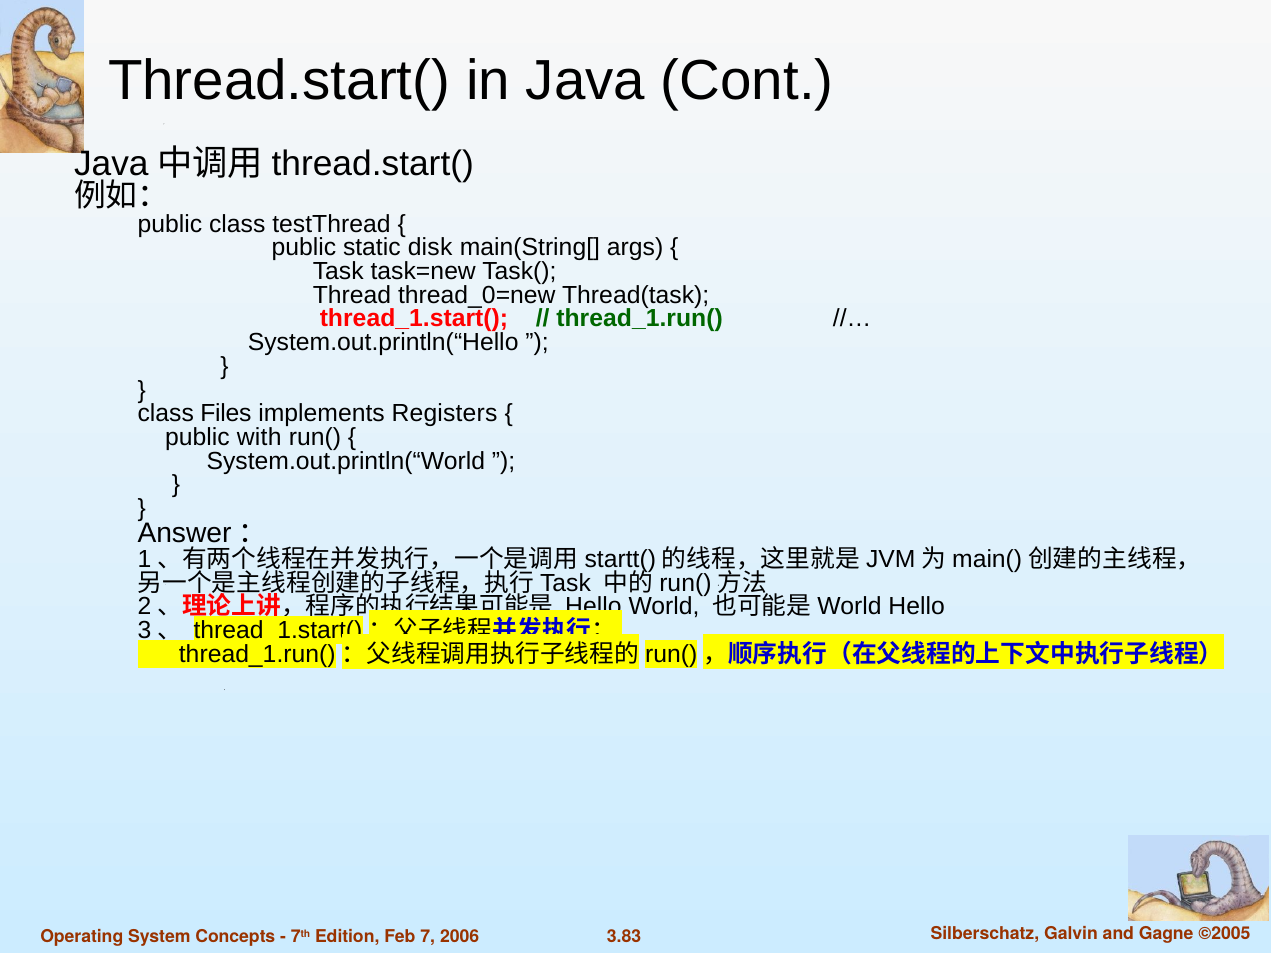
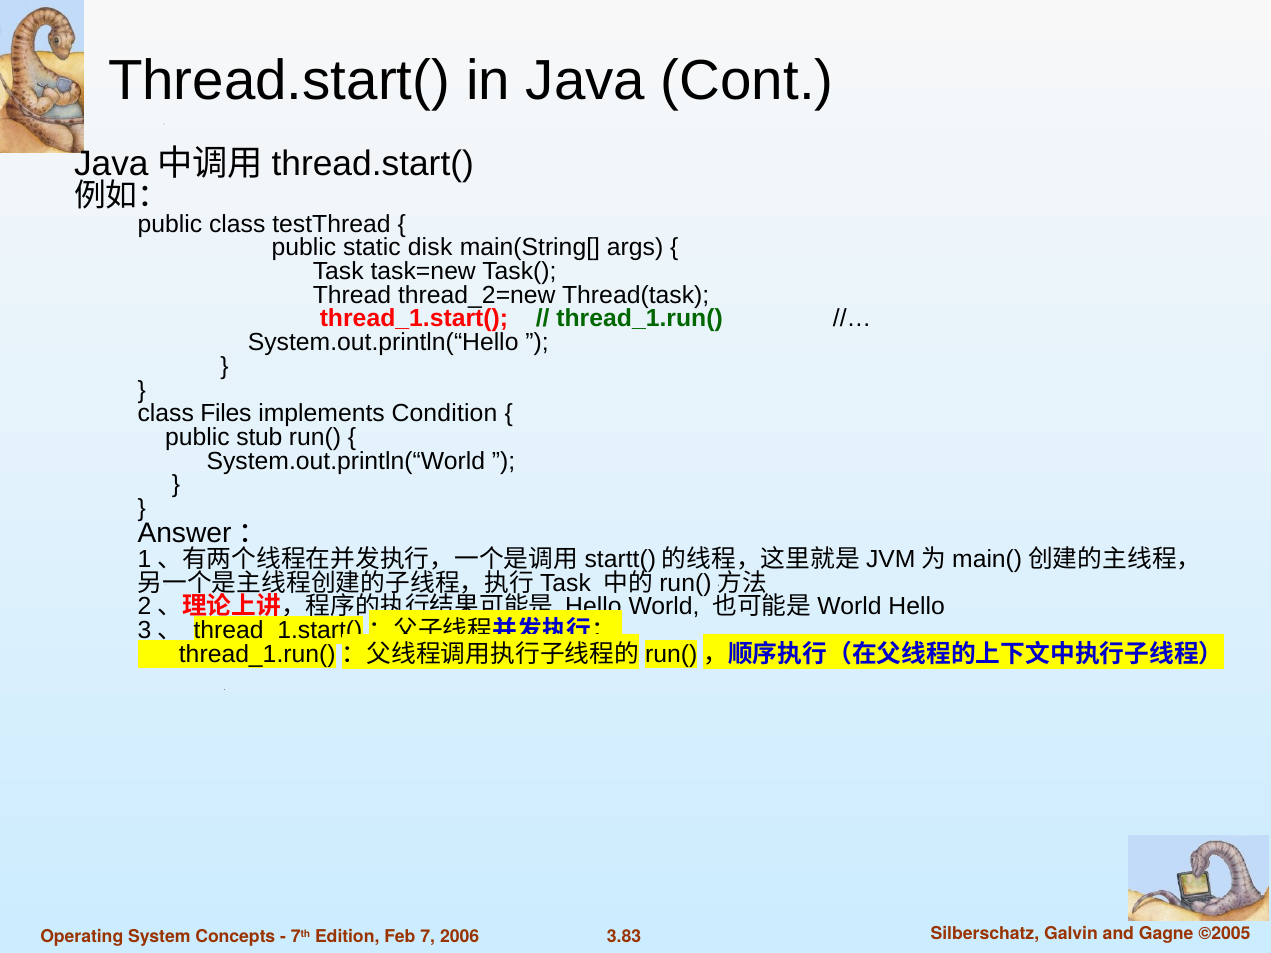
thread_0=new: thread_0=new -> thread_2=new
Registers: Registers -> Condition
with: with -> stub
